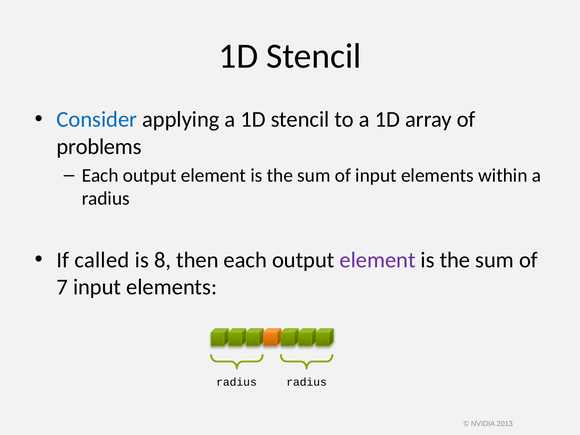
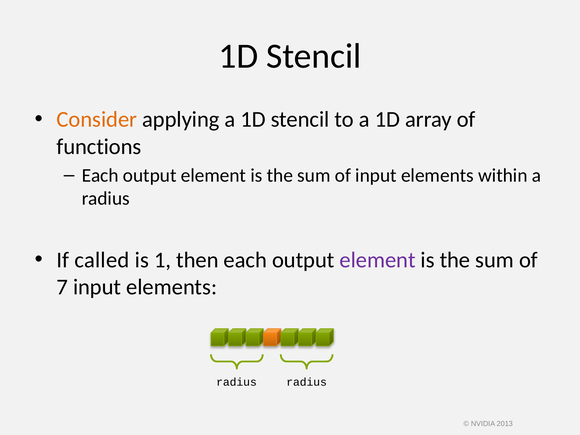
Consider colour: blue -> orange
problems: problems -> functions
8: 8 -> 1
